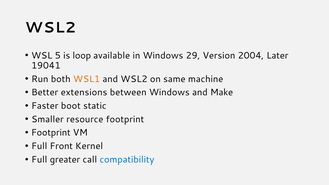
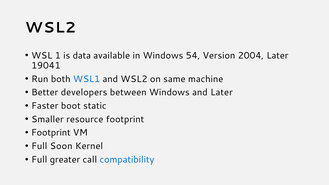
5: 5 -> 1
loop: loop -> data
29: 29 -> 54
WSL1 colour: orange -> blue
extensions: extensions -> developers
and Make: Make -> Later
Front: Front -> Soon
